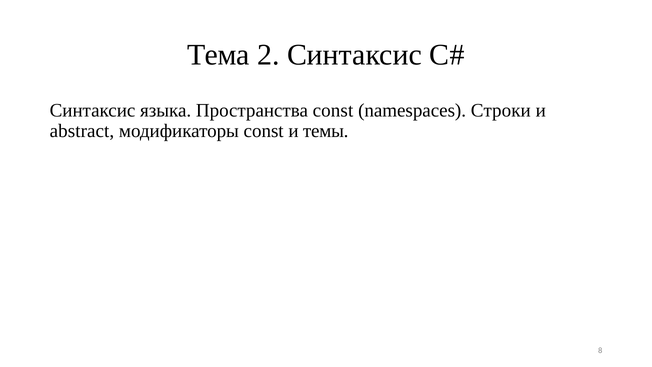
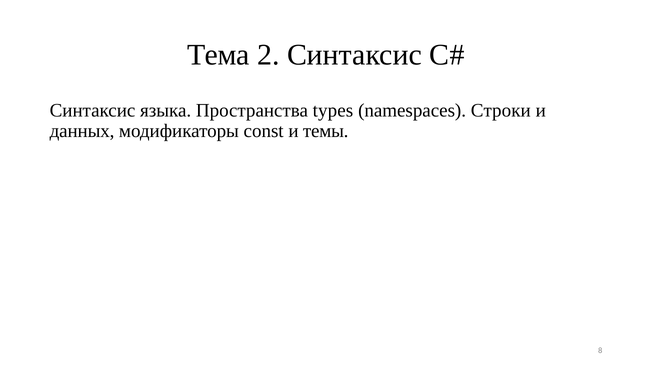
Пространства const: const -> types
abstract: abstract -> данных
